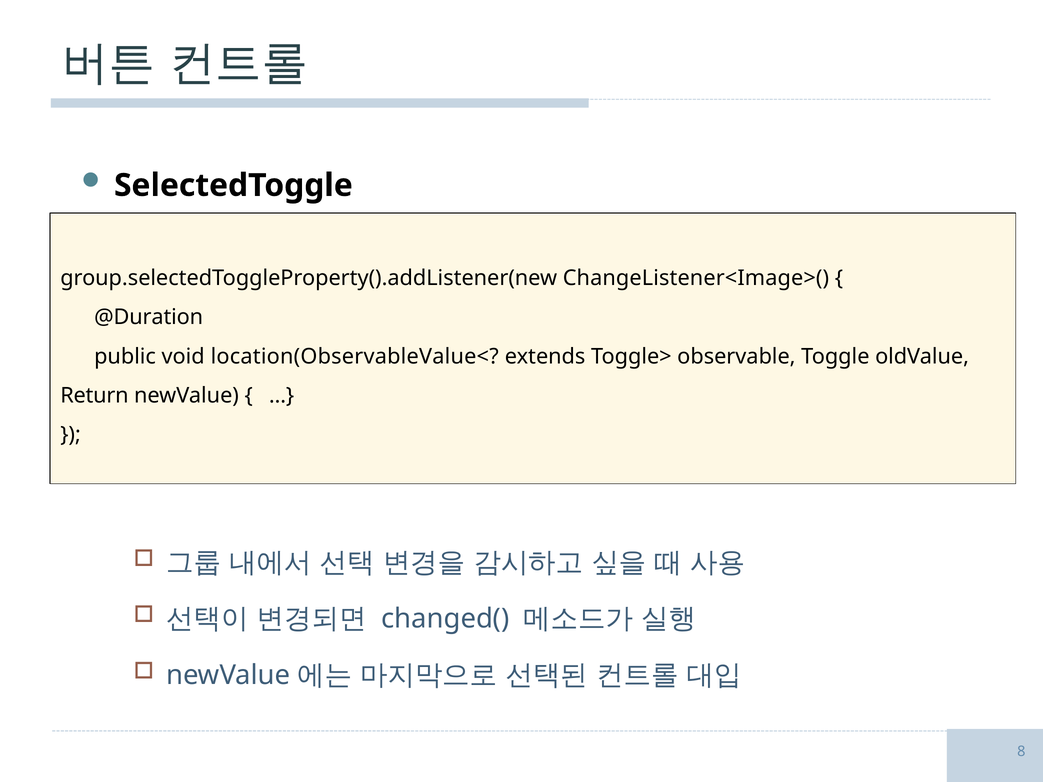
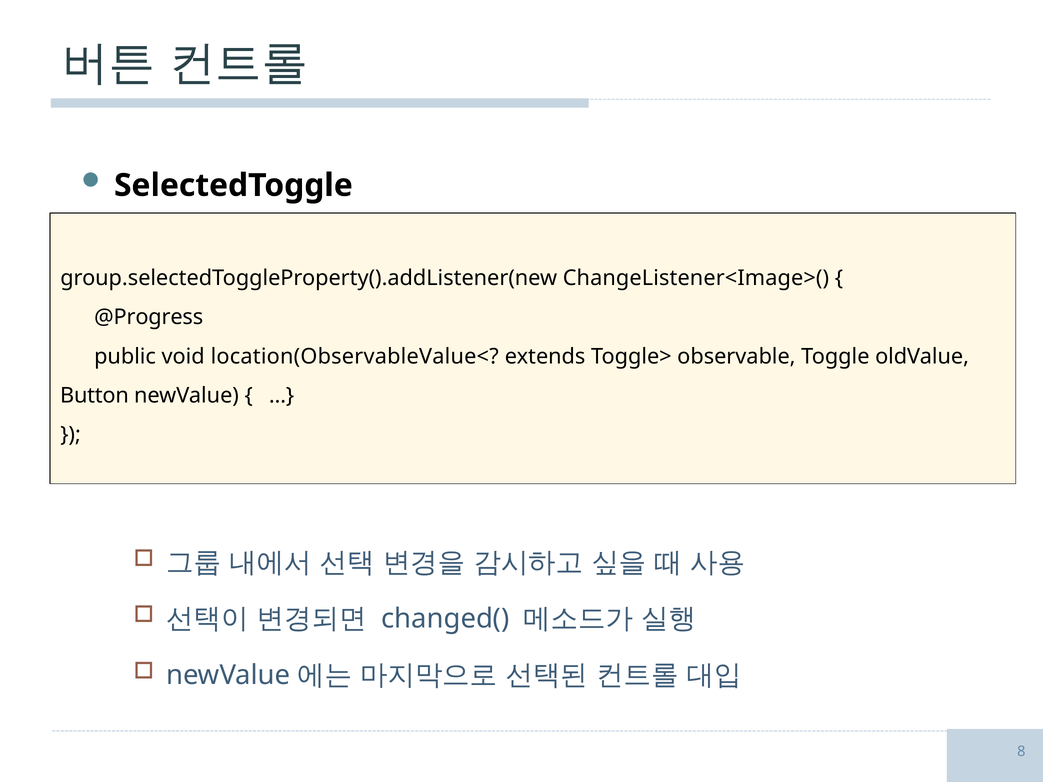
@Duration: @Duration -> @Progress
Return: Return -> Button
